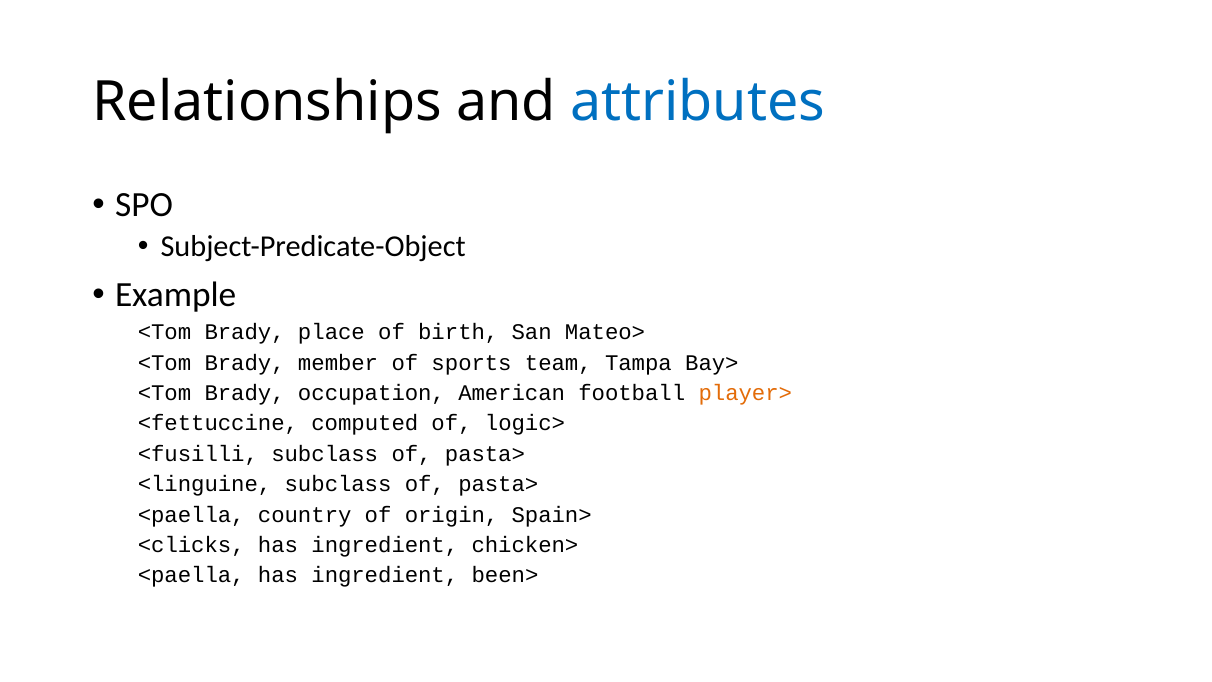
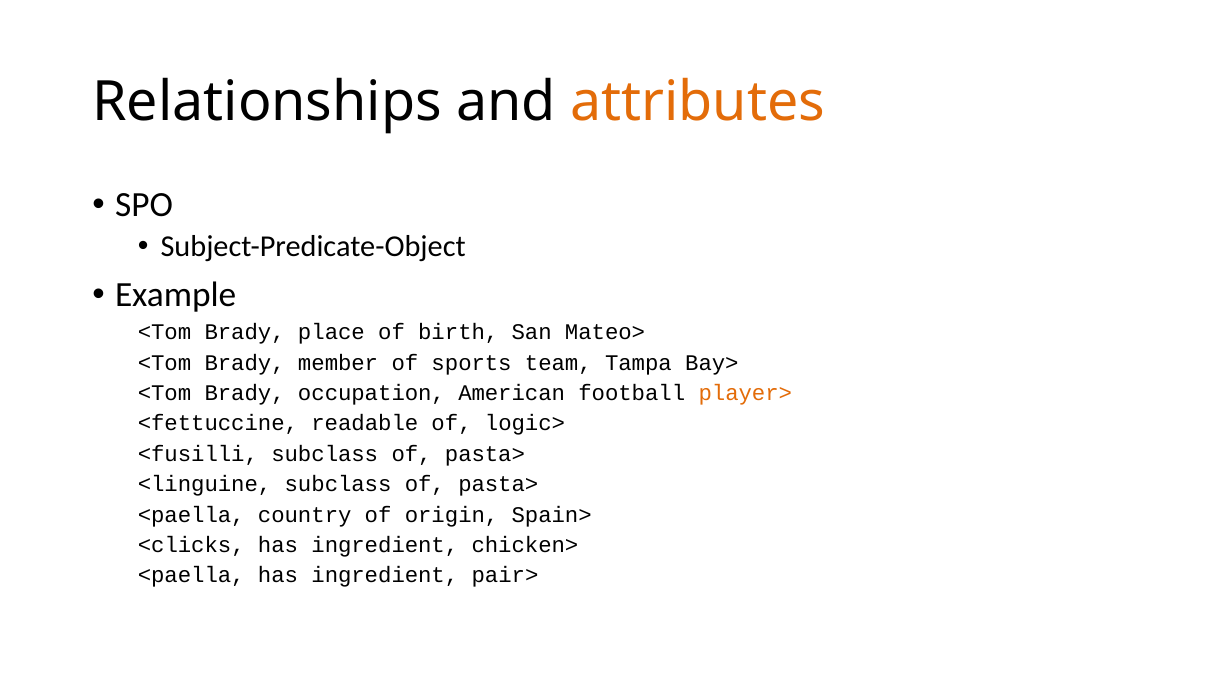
attributes colour: blue -> orange
computed: computed -> readable
been>: been> -> pair>
